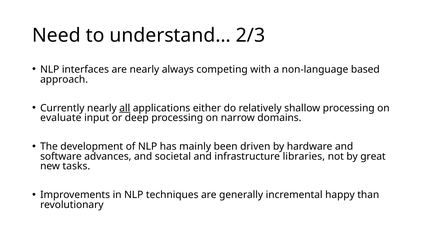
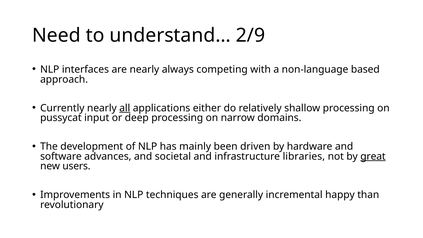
2/3: 2/3 -> 2/9
evaluate: evaluate -> pussycat
great underline: none -> present
tasks: tasks -> users
